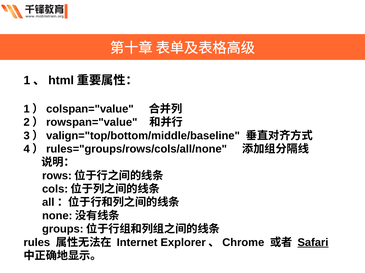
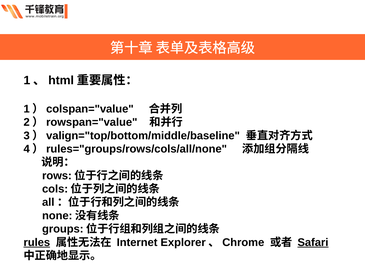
rules underline: none -> present
